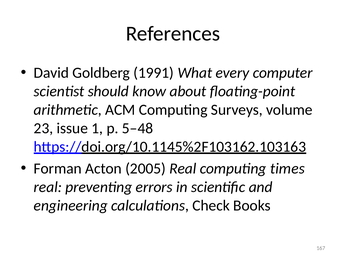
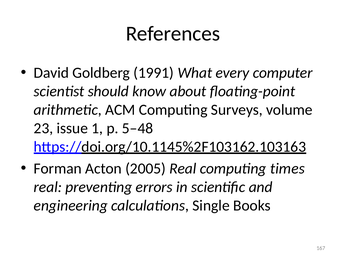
Check: Check -> Single
